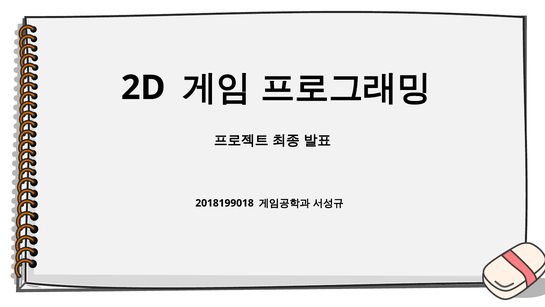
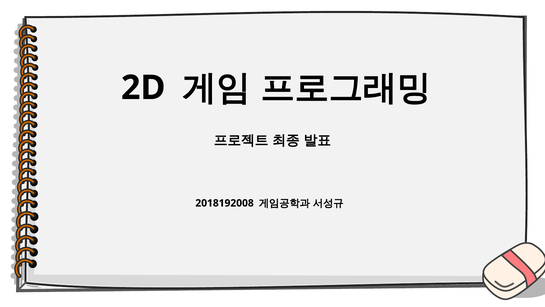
2018199018: 2018199018 -> 2018192008
